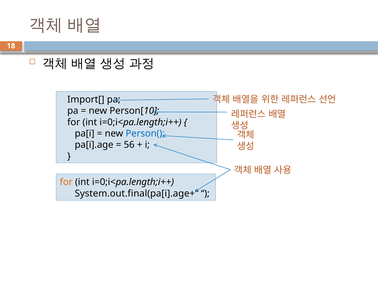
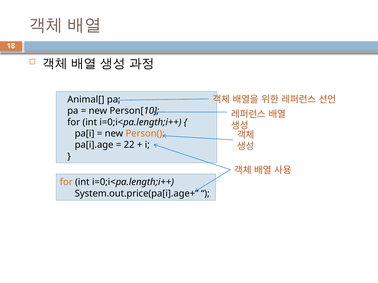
Import[: Import[ -> Animal[
Person( colour: blue -> orange
56: 56 -> 22
System.out.final(pa[i].age+: System.out.final(pa[i].age+ -> System.out.price(pa[i].age+
